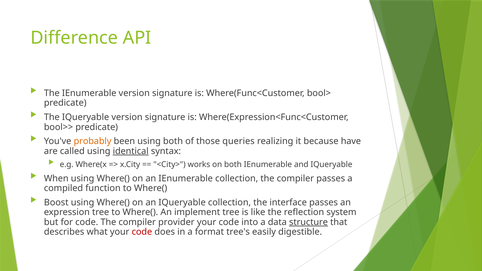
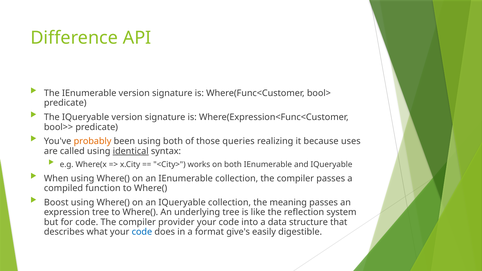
have: have -> uses
interface: interface -> meaning
implement: implement -> underlying
structure underline: present -> none
code at (142, 232) colour: red -> blue
tree's: tree's -> give's
